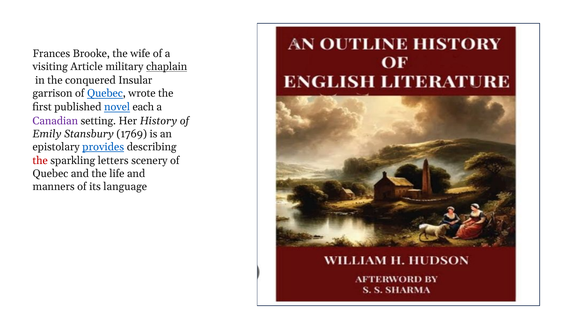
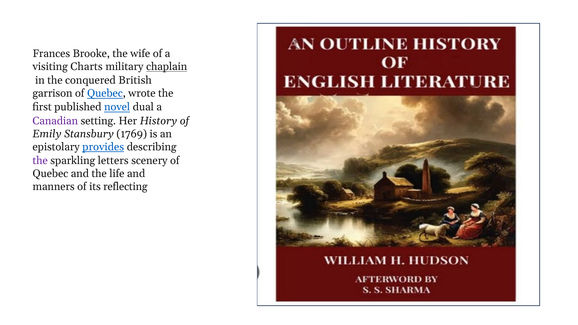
Article: Article -> Charts
Insular: Insular -> British
each: each -> dual
the at (40, 161) colour: red -> purple
language: language -> reflecting
